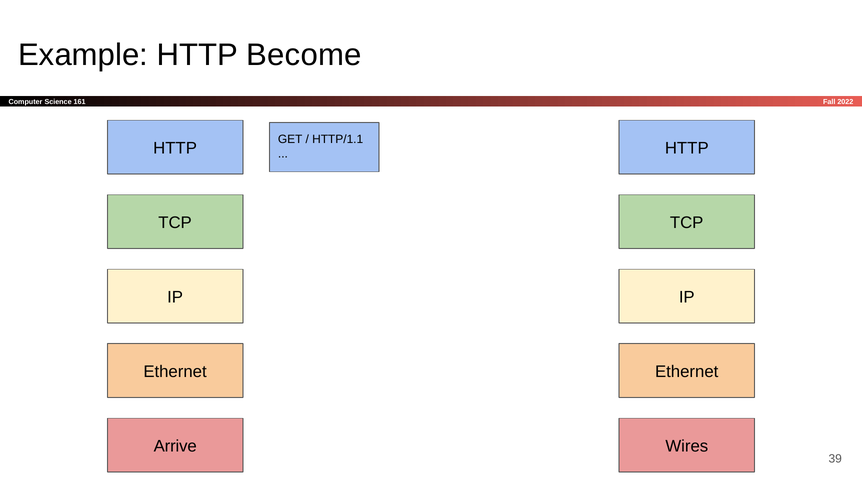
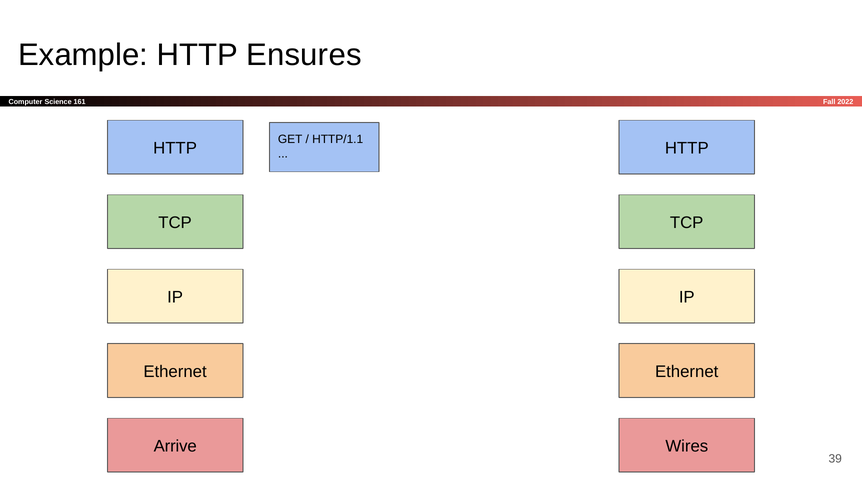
Become: Become -> Ensures
